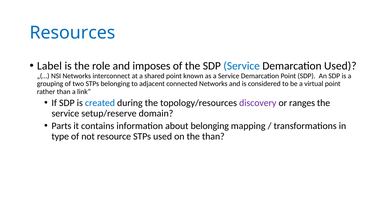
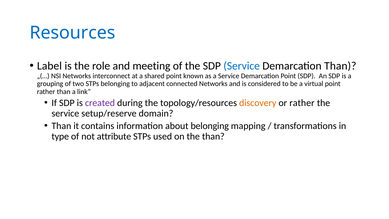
imposes: imposes -> meeting
Demarcation Used: Used -> Than
created colour: blue -> purple
discovery colour: purple -> orange
or ranges: ranges -> rather
Parts at (61, 126): Parts -> Than
resource: resource -> attribute
